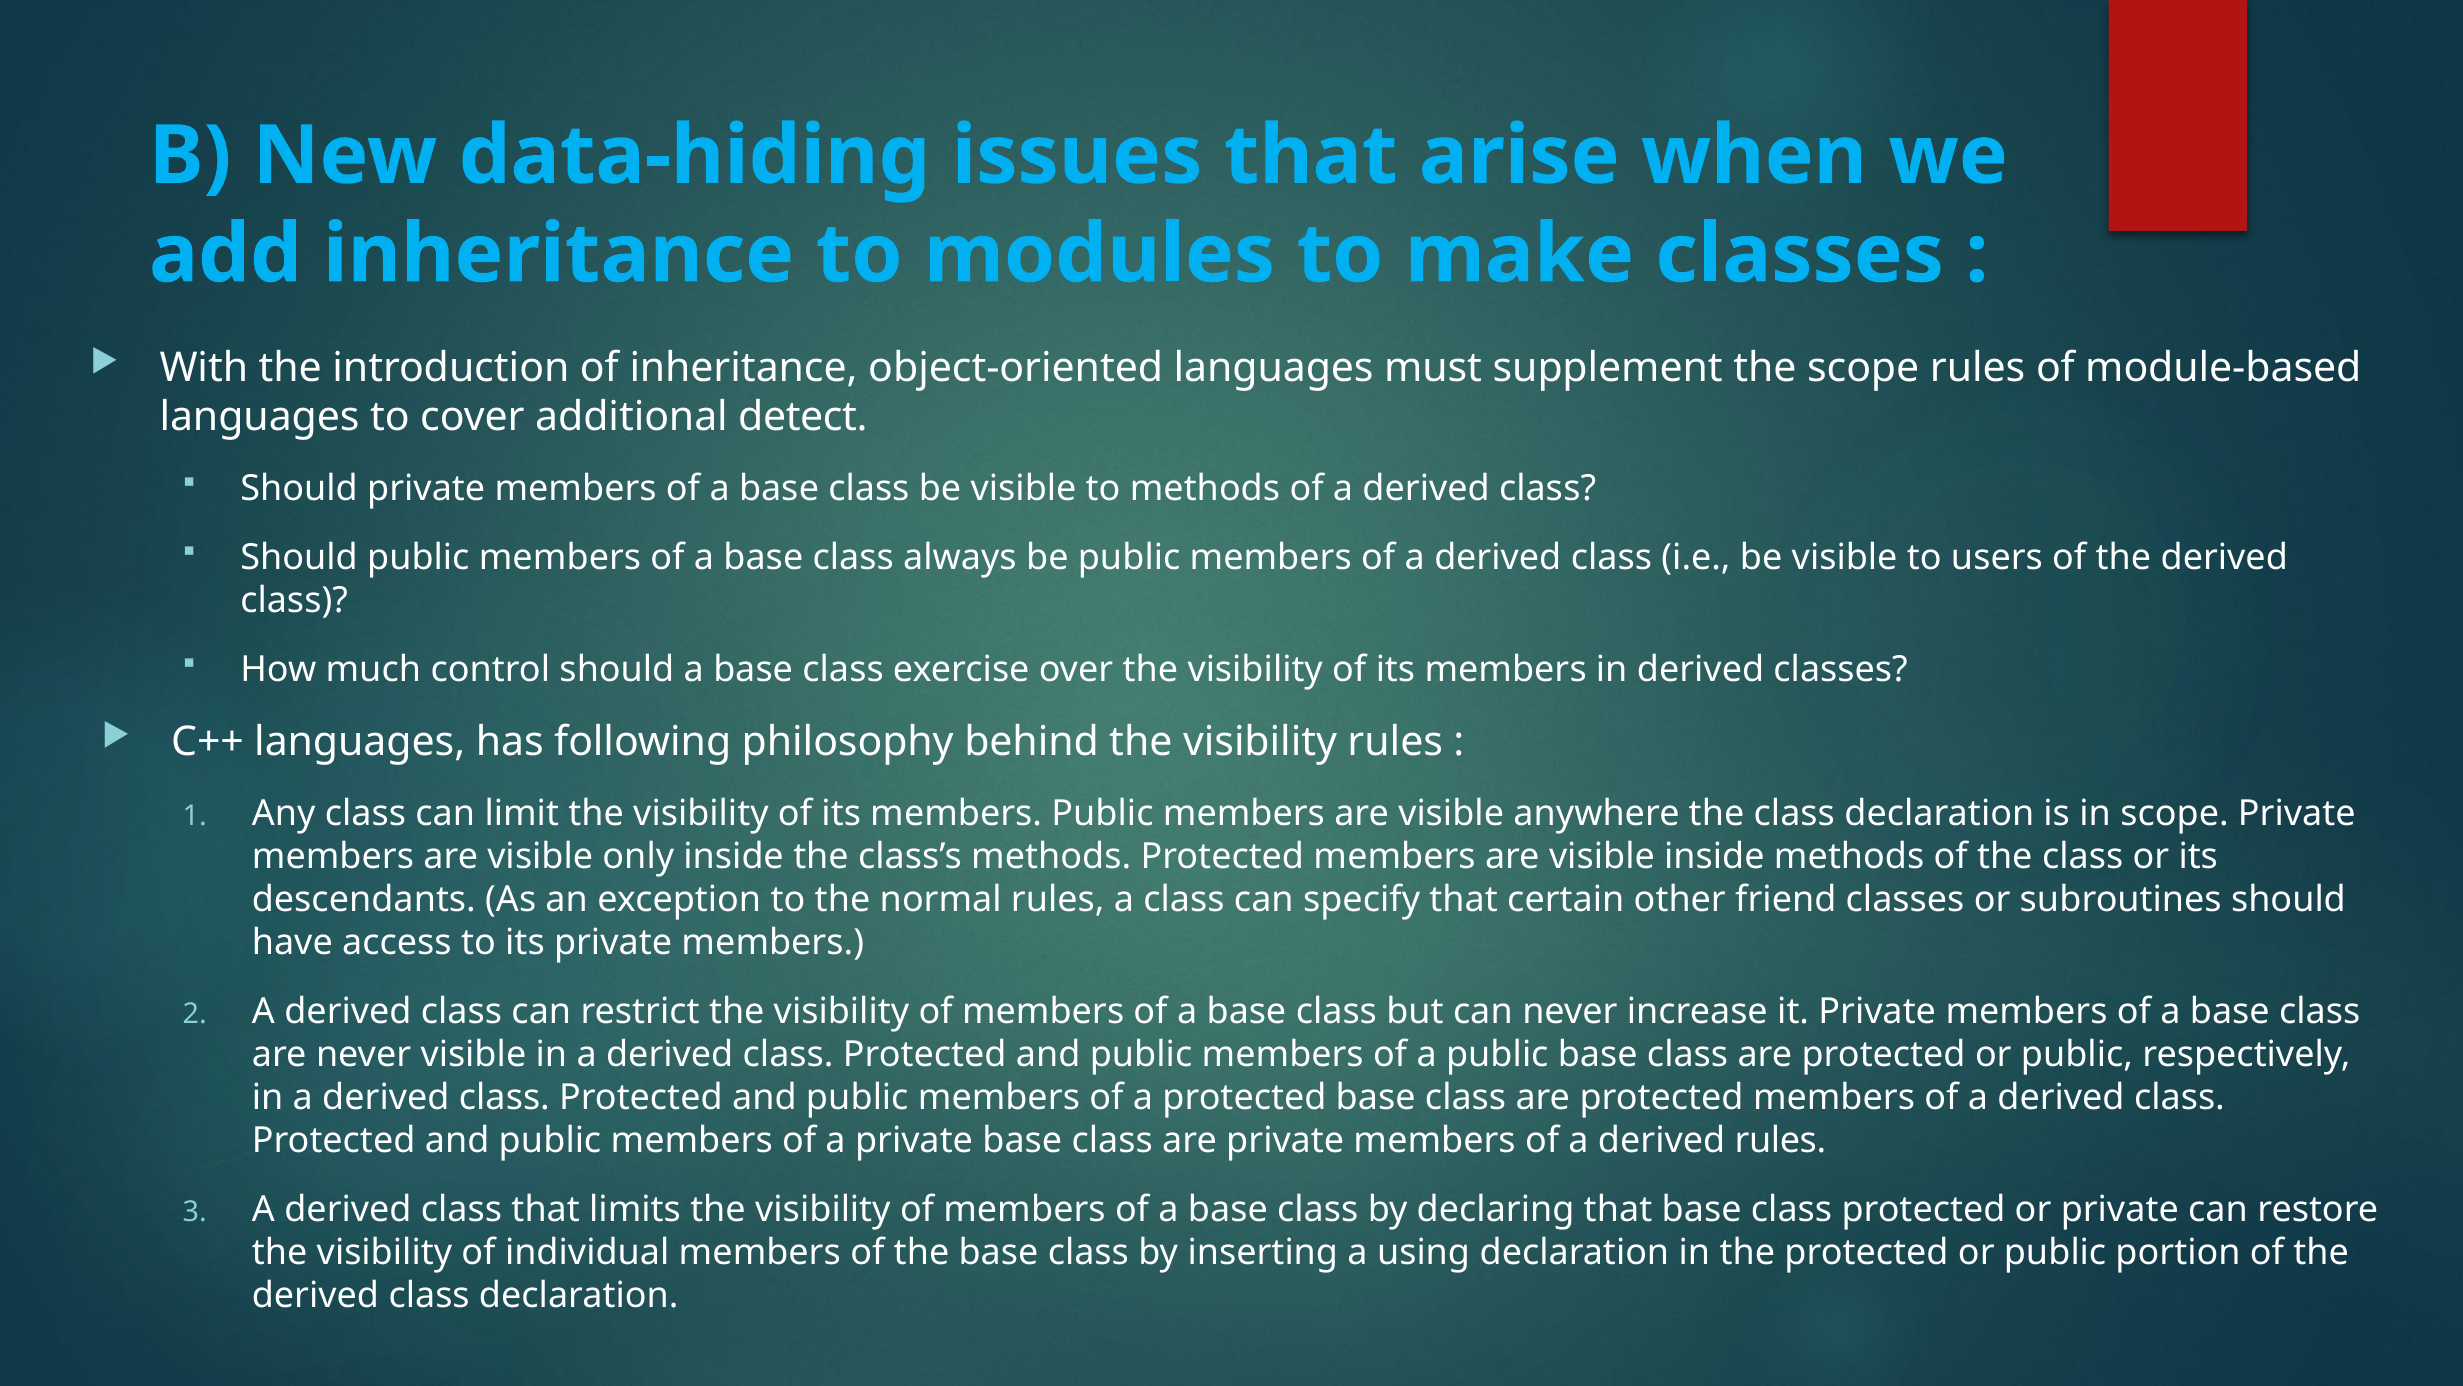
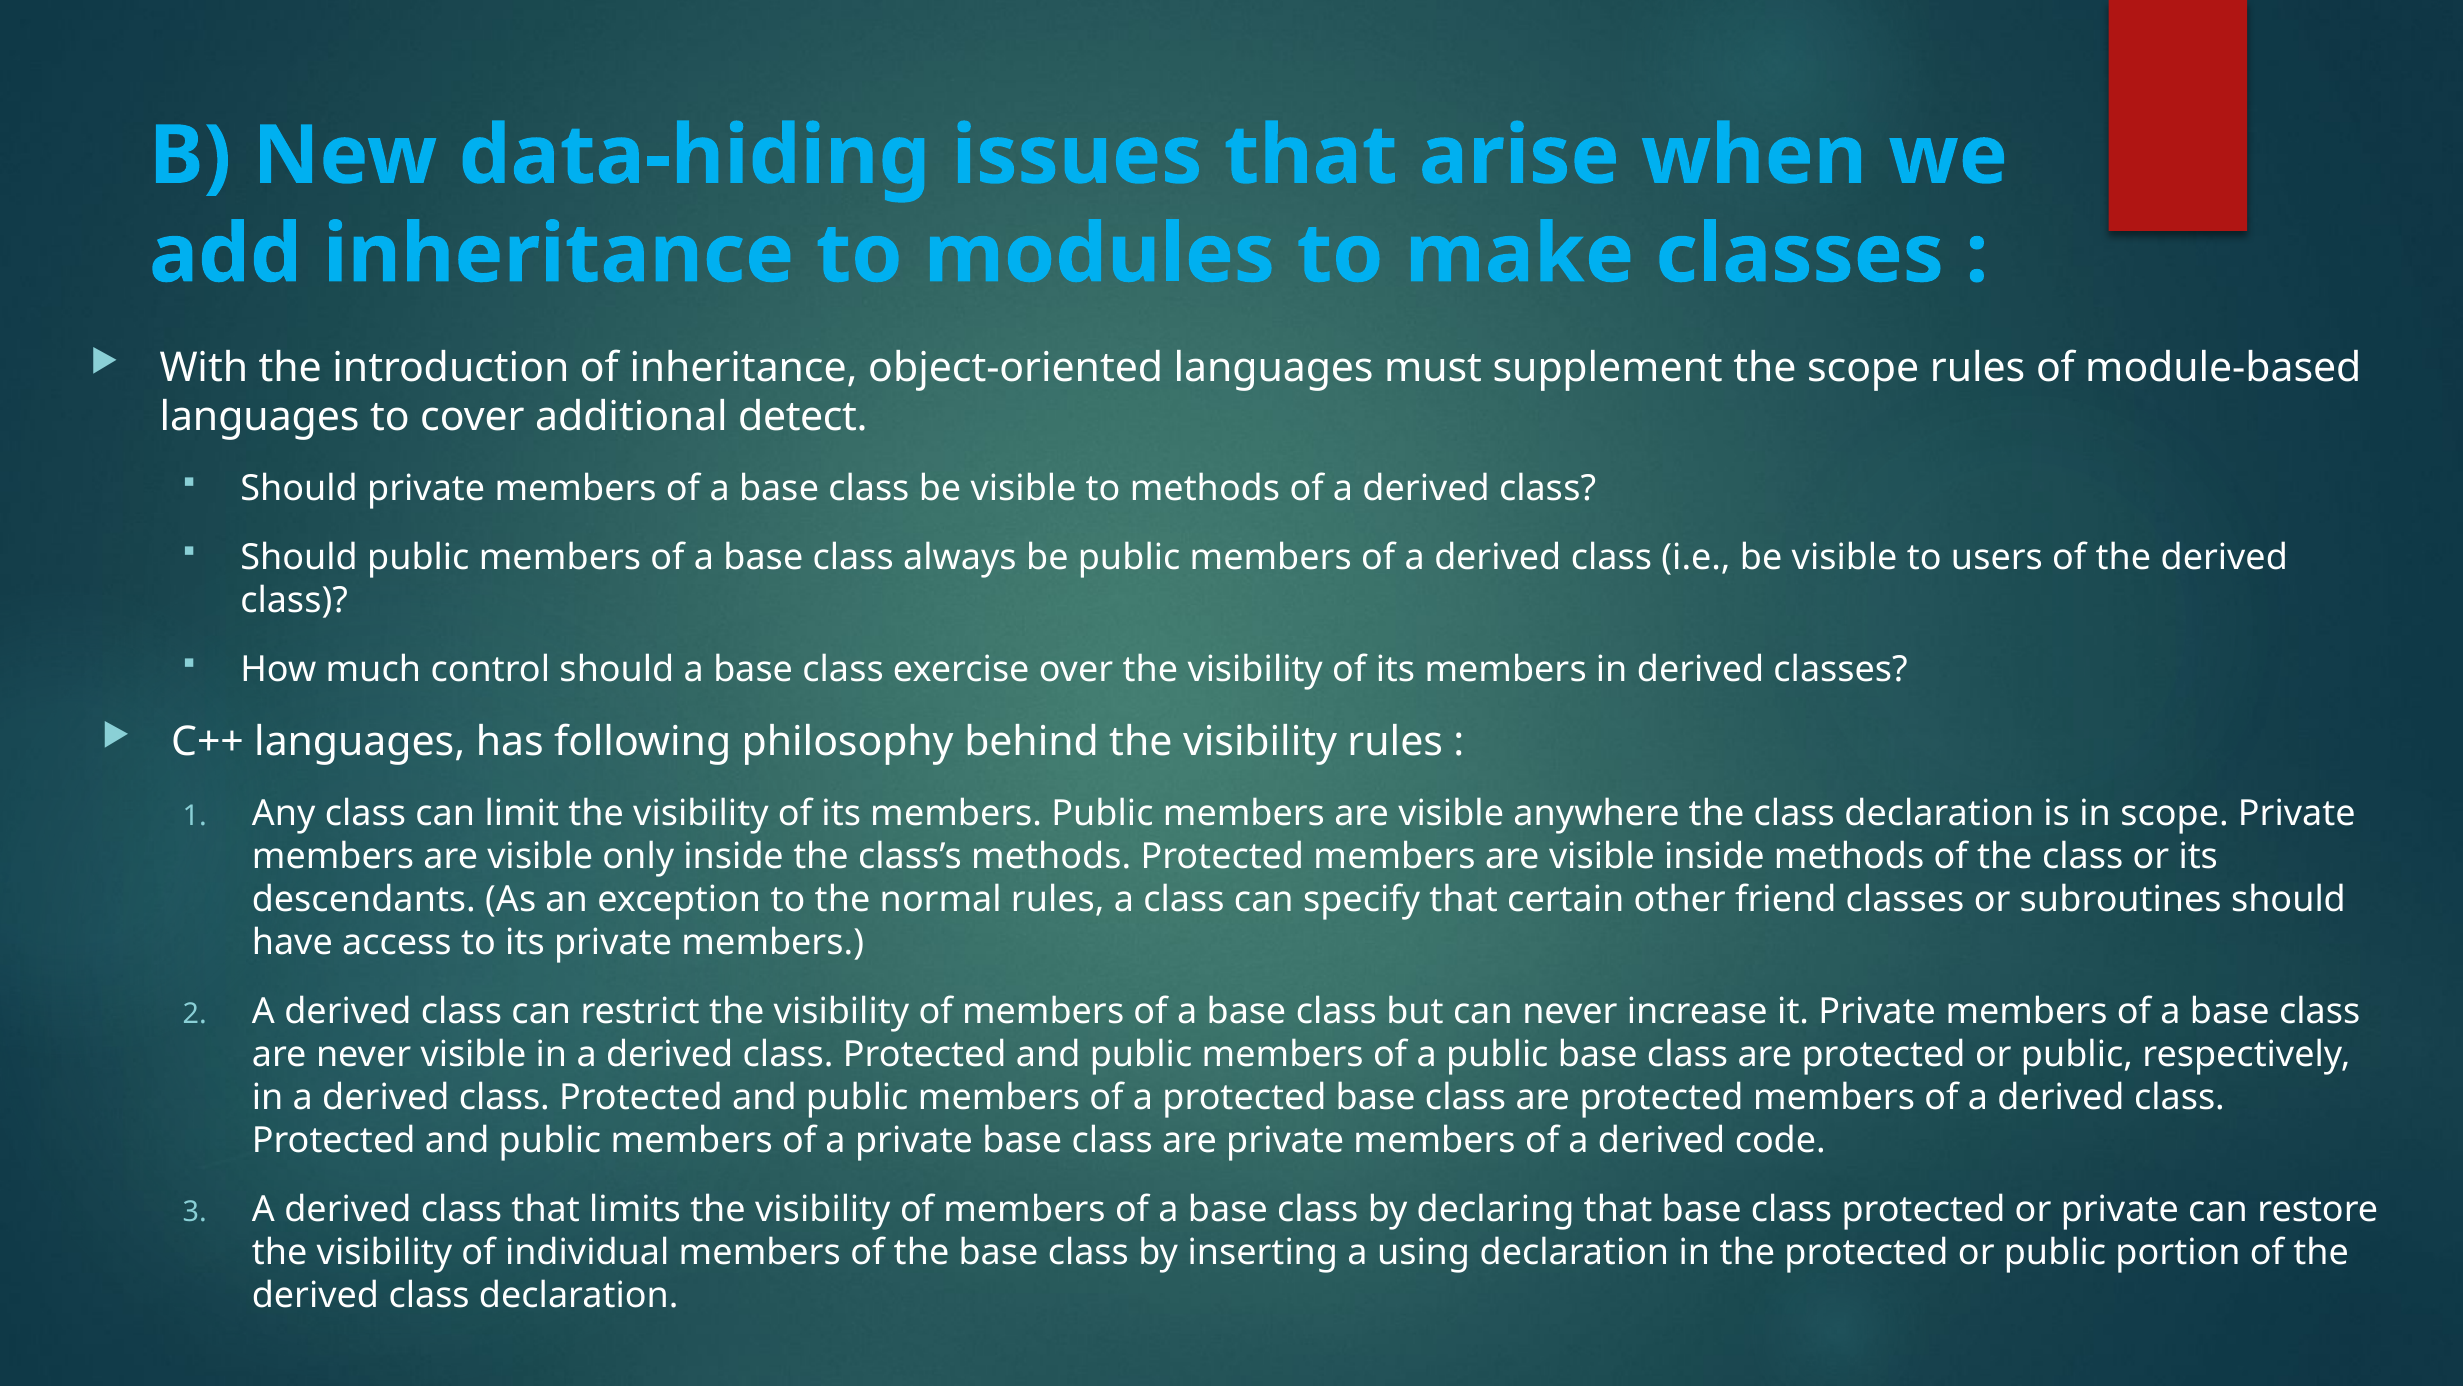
derived rules: rules -> code
